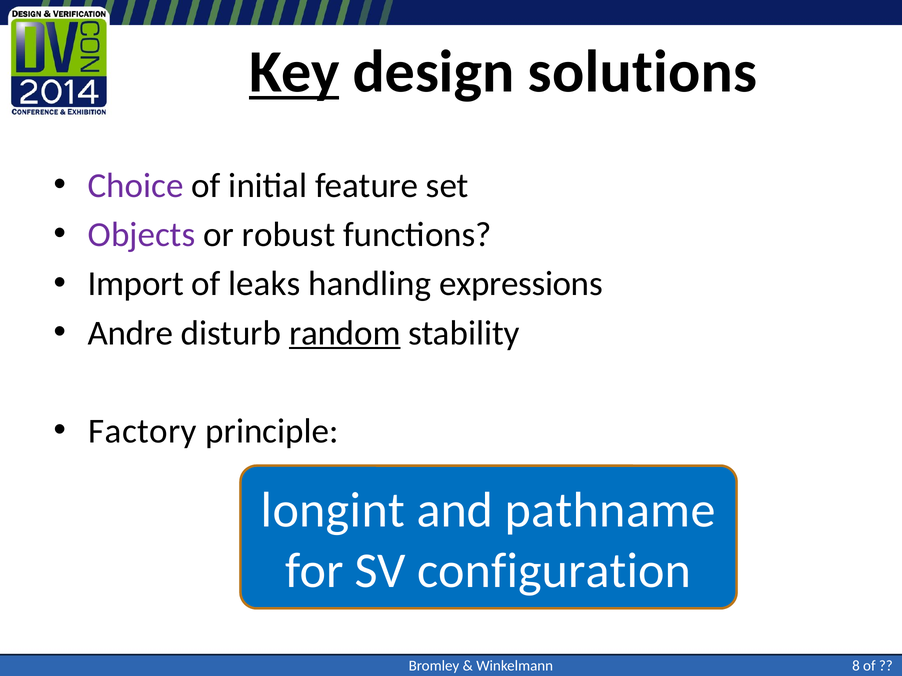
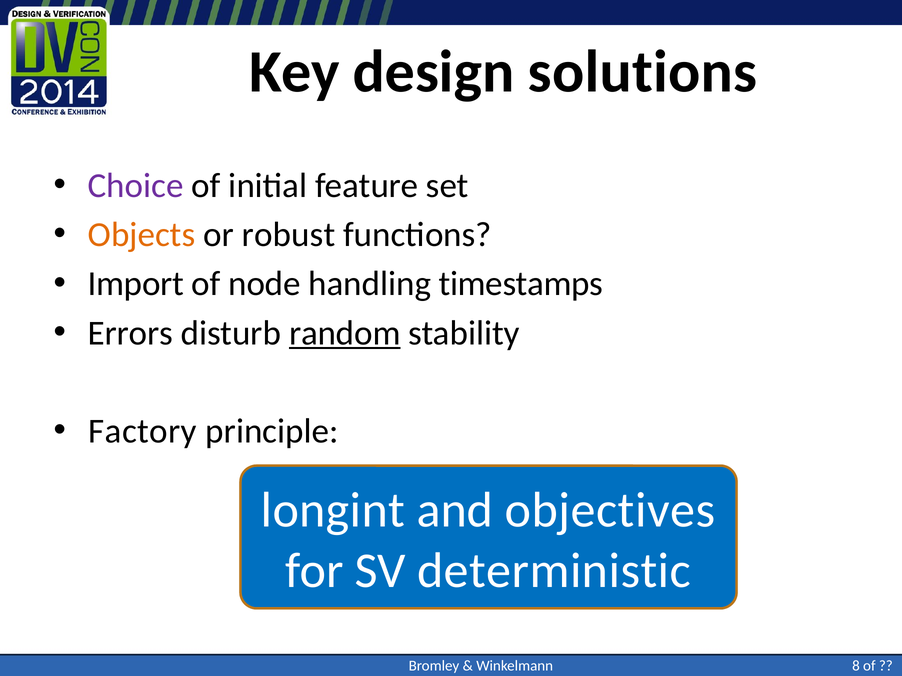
Key underline: present -> none
Objects colour: purple -> orange
leaks: leaks -> node
expressions: expressions -> timestamps
Andre: Andre -> Errors
pathname: pathname -> objectives
configuration: configuration -> deterministic
